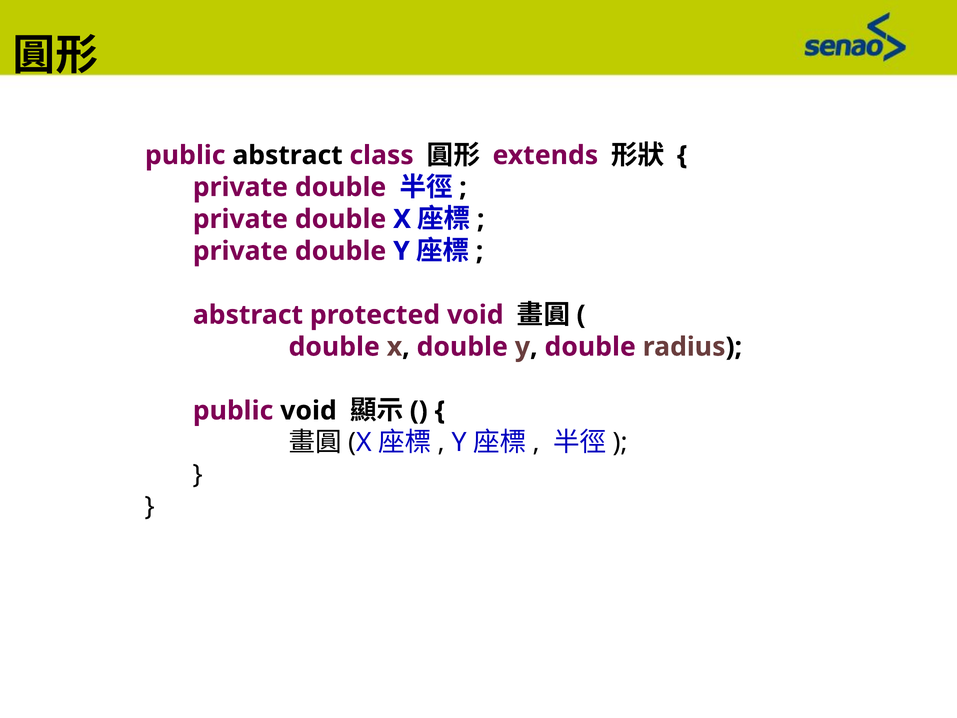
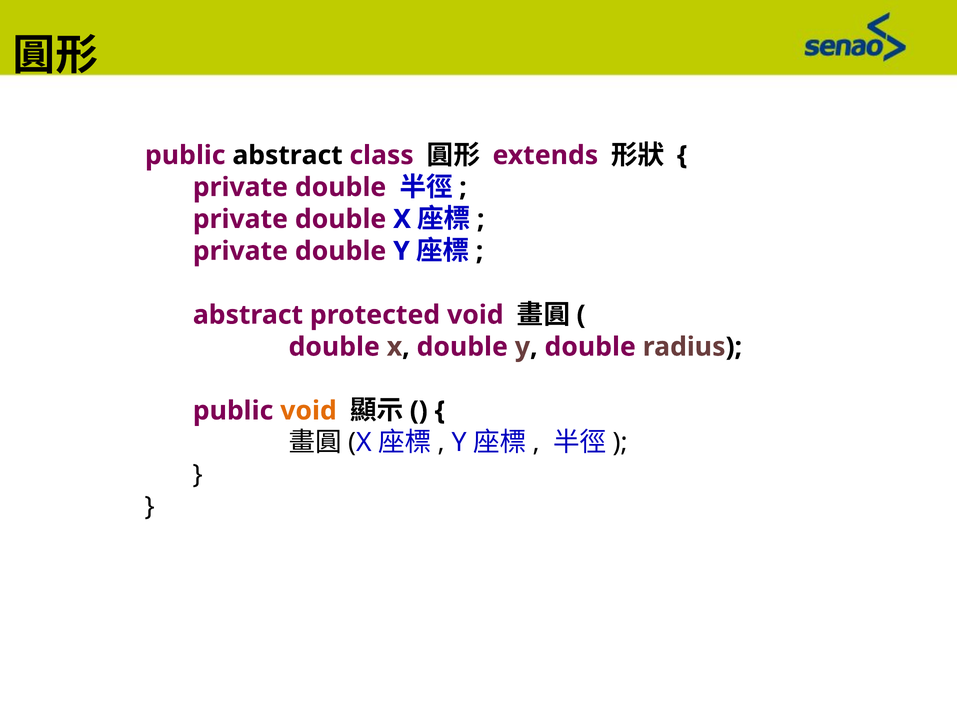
void at (309, 411) colour: black -> orange
